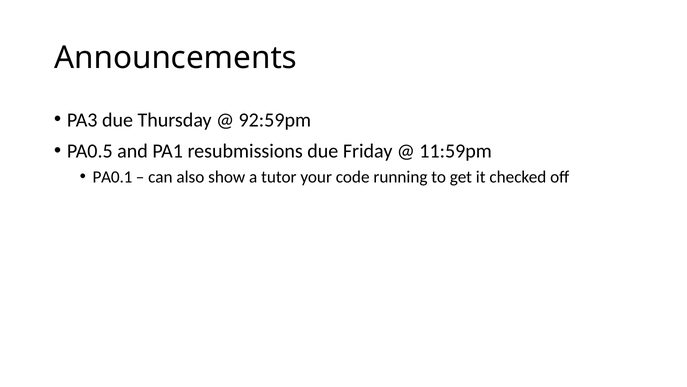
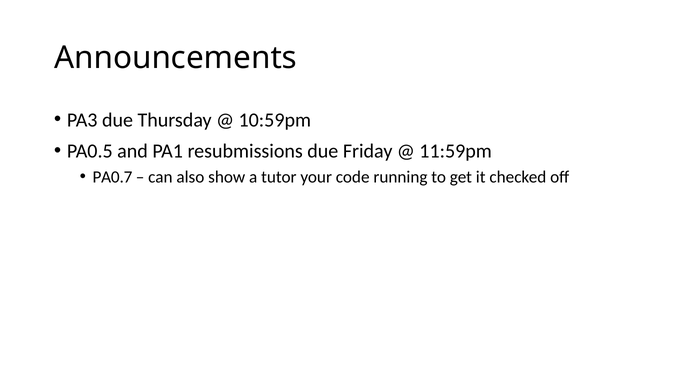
92:59pm: 92:59pm -> 10:59pm
PA0.1: PA0.1 -> PA0.7
